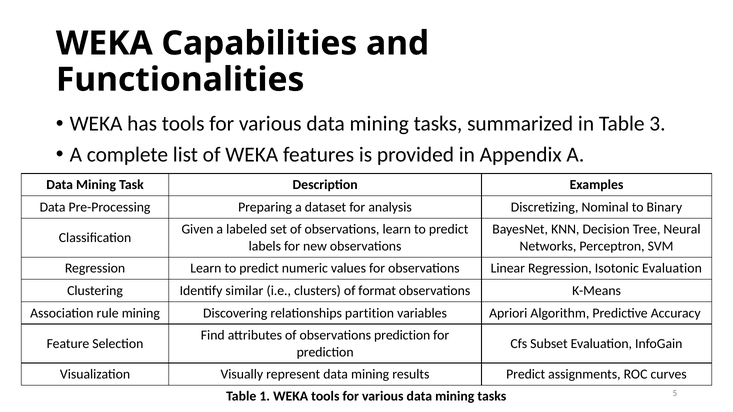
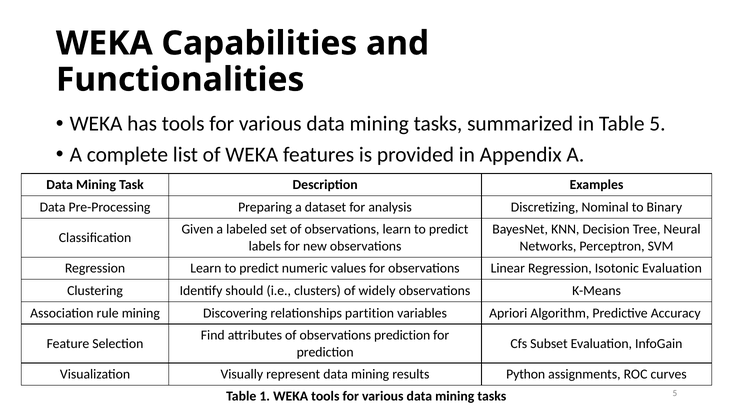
Table 3: 3 -> 5
similar: similar -> should
format: format -> widely
results Predict: Predict -> Python
